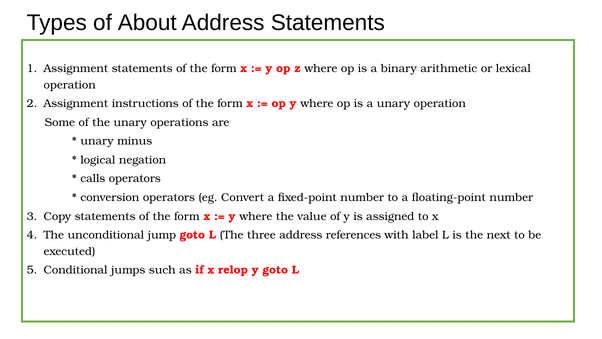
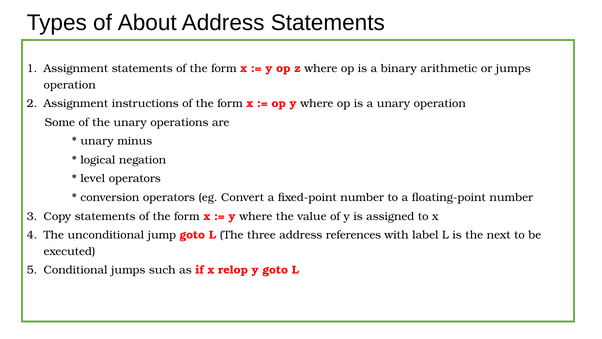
or lexical: lexical -> jumps
calls: calls -> level
